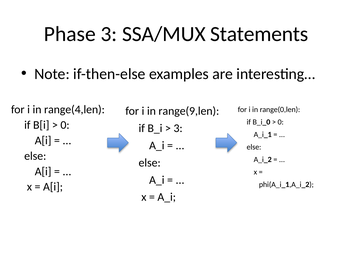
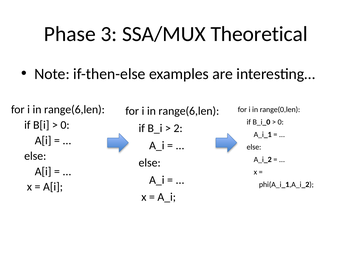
Statements: Statements -> Theoretical
range(4,len at (74, 109): range(4,len -> range(6,len
range(9,len at (189, 111): range(9,len -> range(6,len
3 at (178, 128): 3 -> 2
